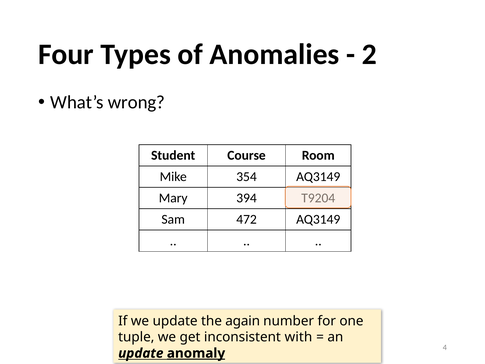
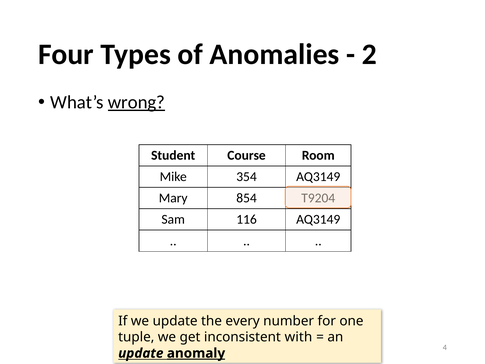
wrong underline: none -> present
394: 394 -> 854
472: 472 -> 116
again: again -> every
